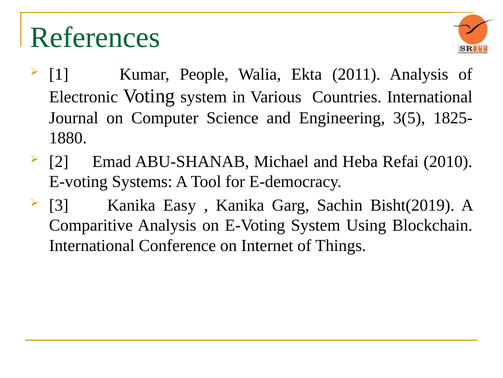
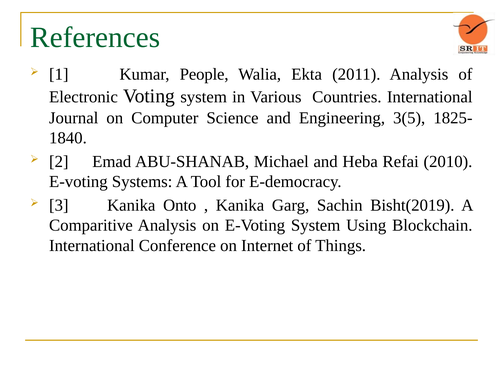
1880: 1880 -> 1840
Easy: Easy -> Onto
